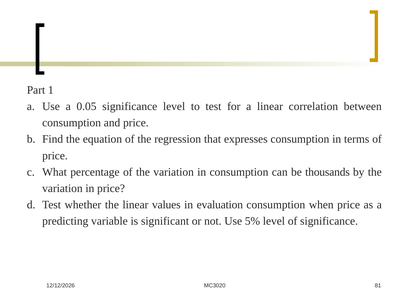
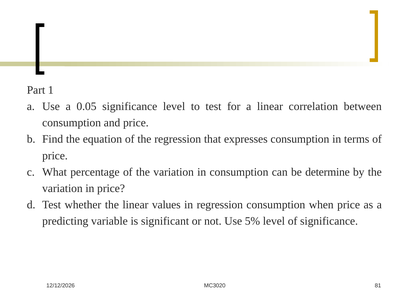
thousands: thousands -> determine
in evaluation: evaluation -> regression
